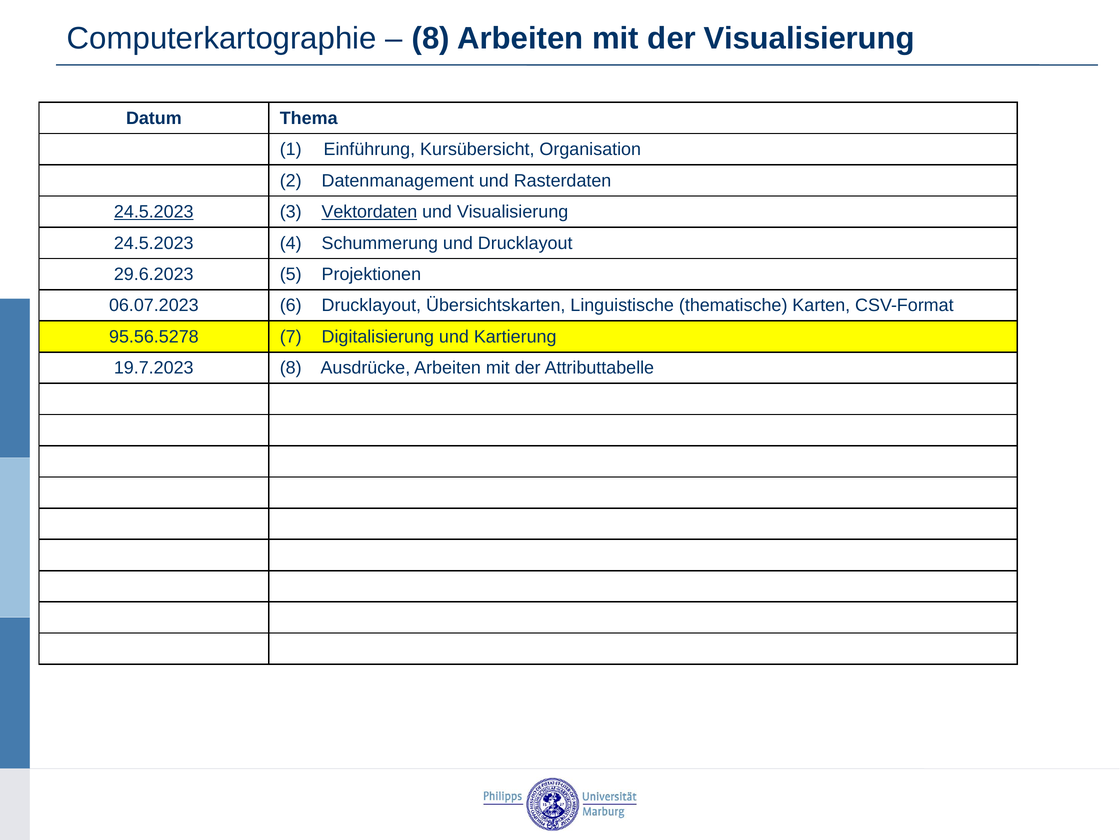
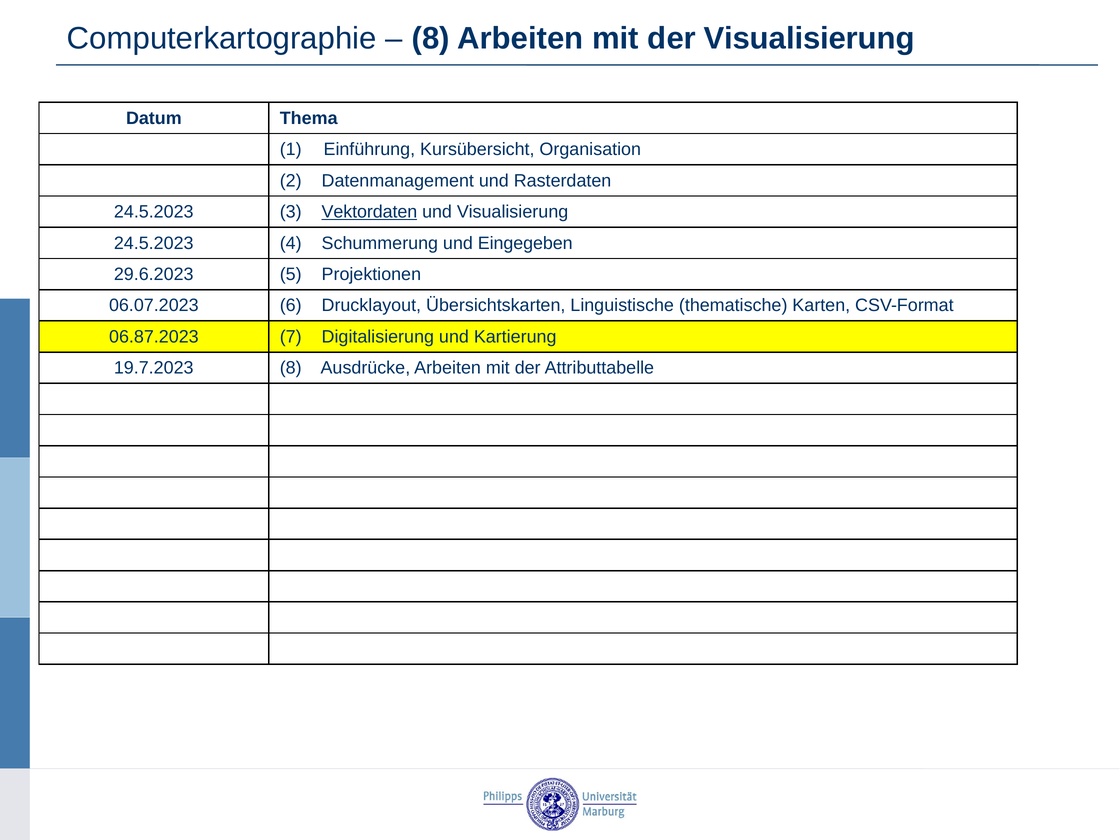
24.5.2023 at (154, 212) underline: present -> none
und Drucklayout: Drucklayout -> Eingegeben
95.56.5278: 95.56.5278 -> 06.87.2023
